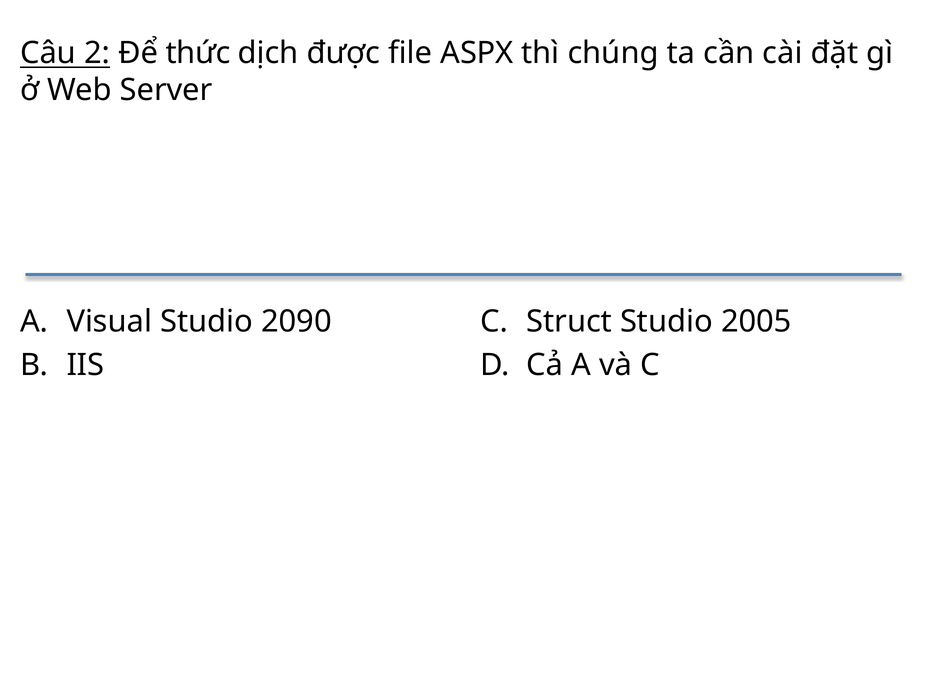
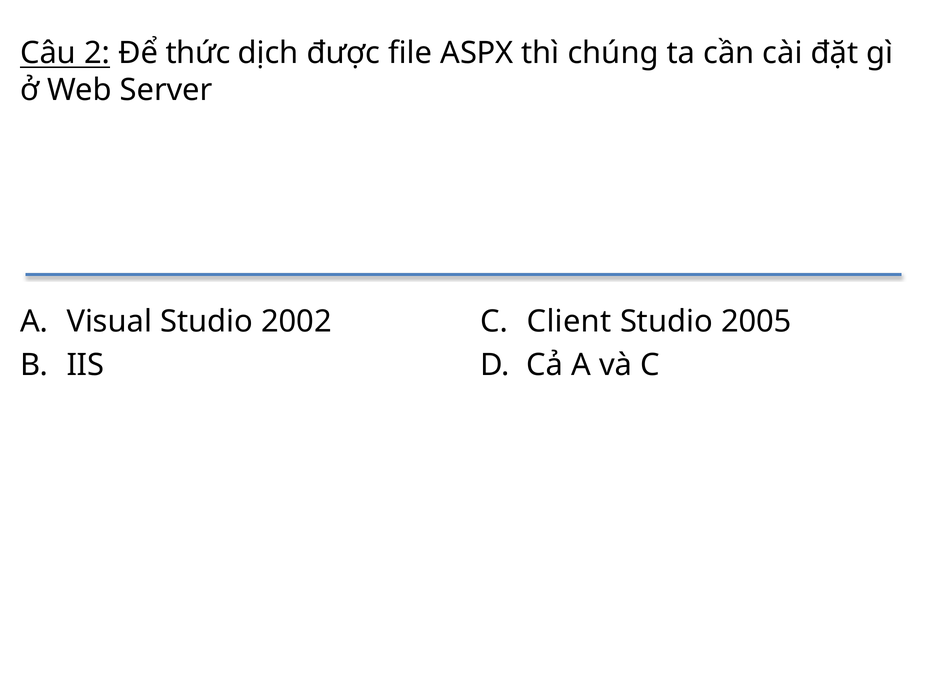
2090: 2090 -> 2002
Struct: Struct -> Client
